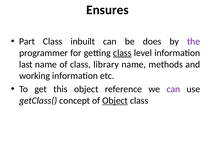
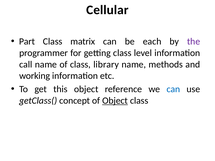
Ensures: Ensures -> Cellular
inbuilt: inbuilt -> matrix
does: does -> each
class at (122, 53) underline: present -> none
last: last -> call
can at (173, 89) colour: purple -> blue
